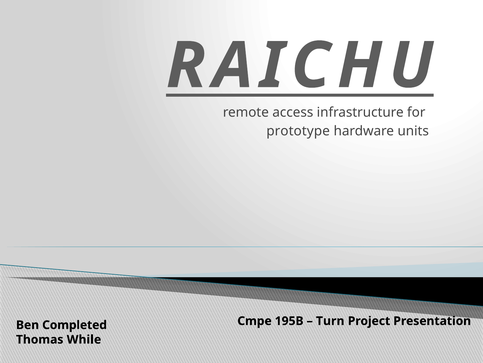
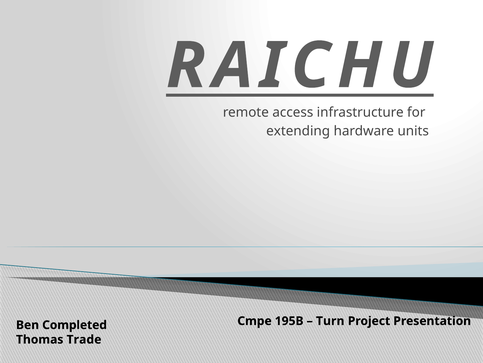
prototype: prototype -> extending
While: While -> Trade
